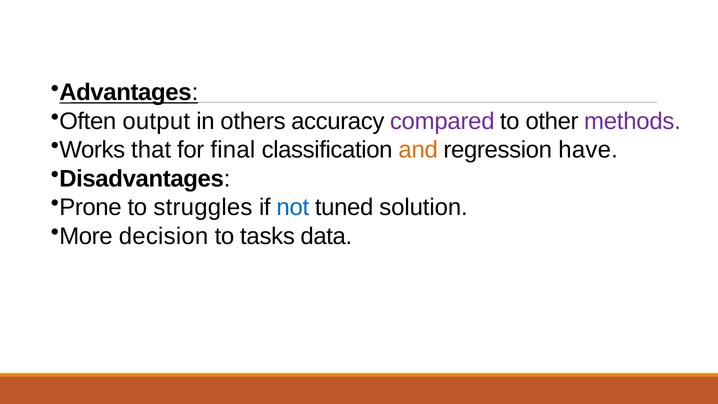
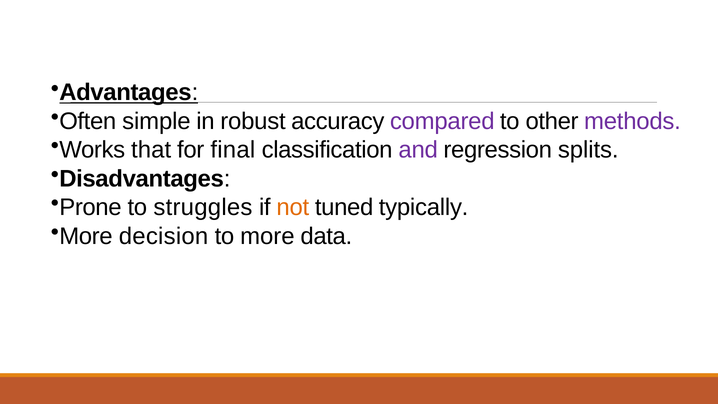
output: output -> simple
others: others -> robust
and colour: orange -> purple
have: have -> splits
not colour: blue -> orange
solution: solution -> typically
to tasks: tasks -> more
